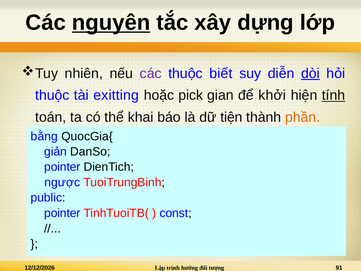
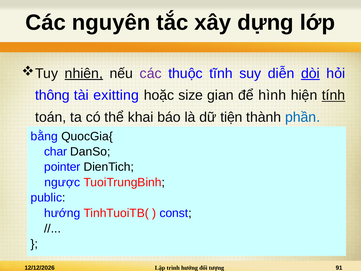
nguyên underline: present -> none
nhiên underline: none -> present
biết: biết -> tĩnh
thuộc at (52, 95): thuộc -> thông
pick: pick -> size
khởi: khởi -> hình
phần colour: orange -> blue
giản: giản -> char
pointer at (62, 213): pointer -> hướng
